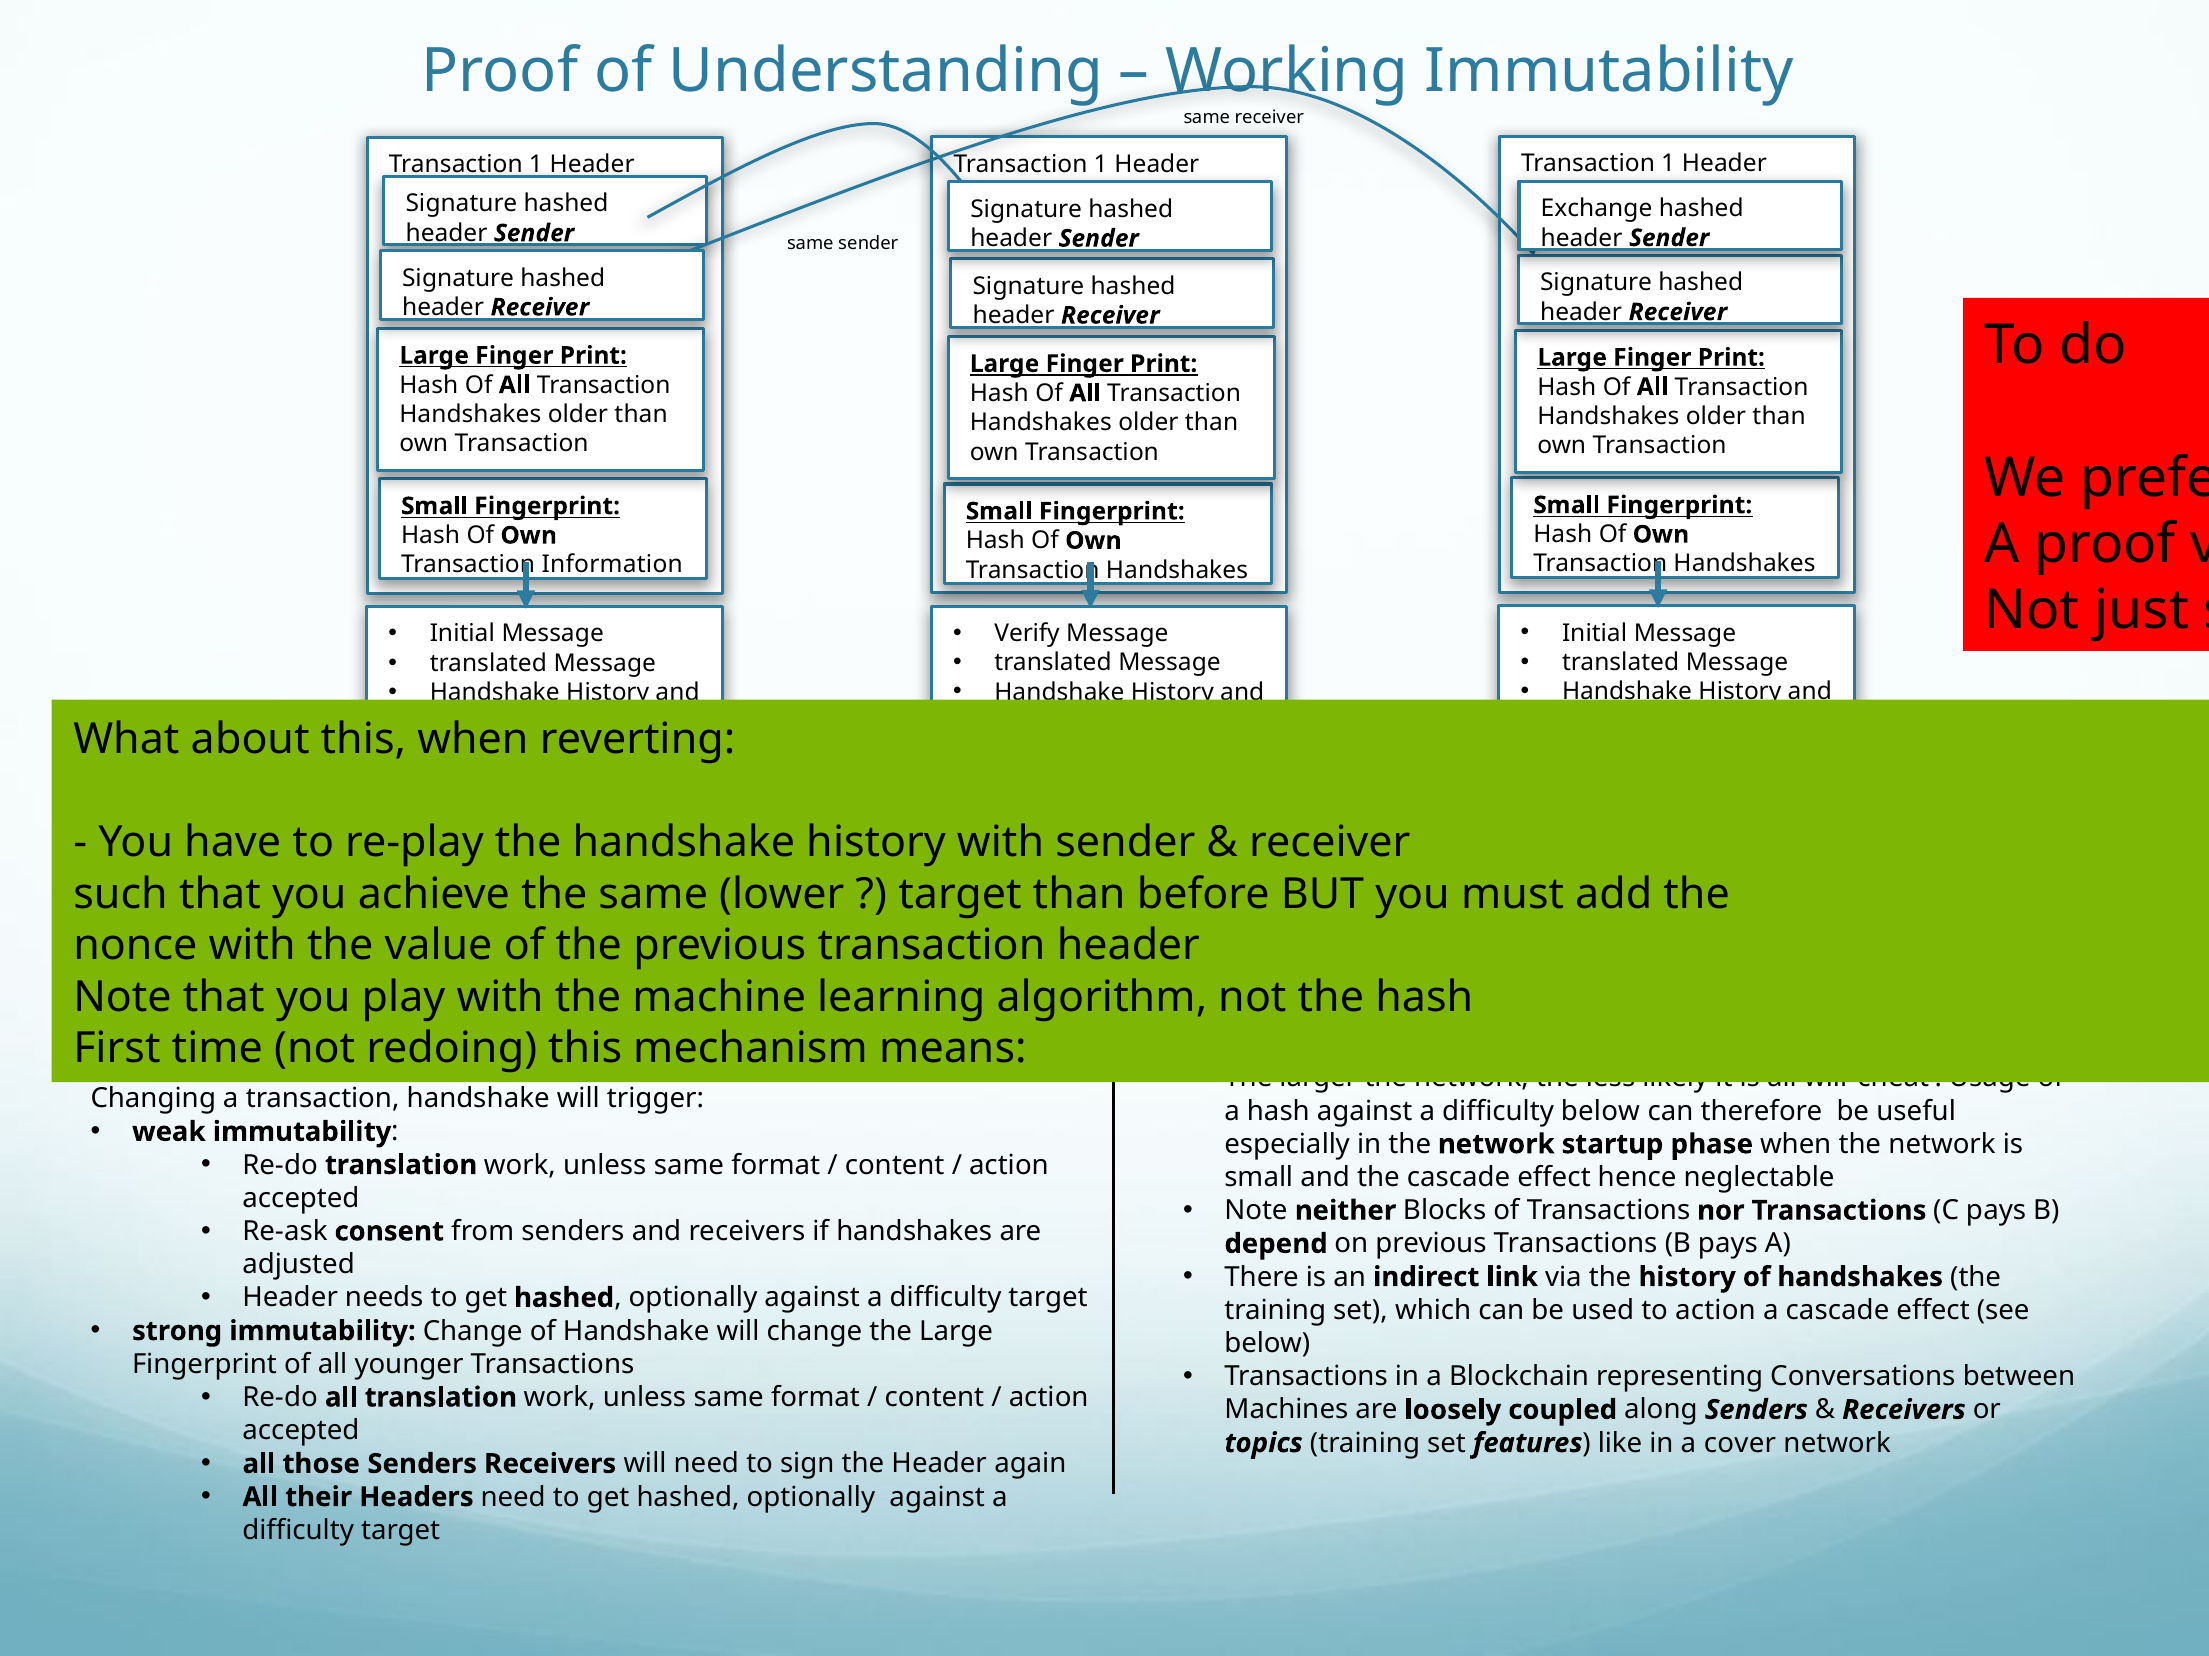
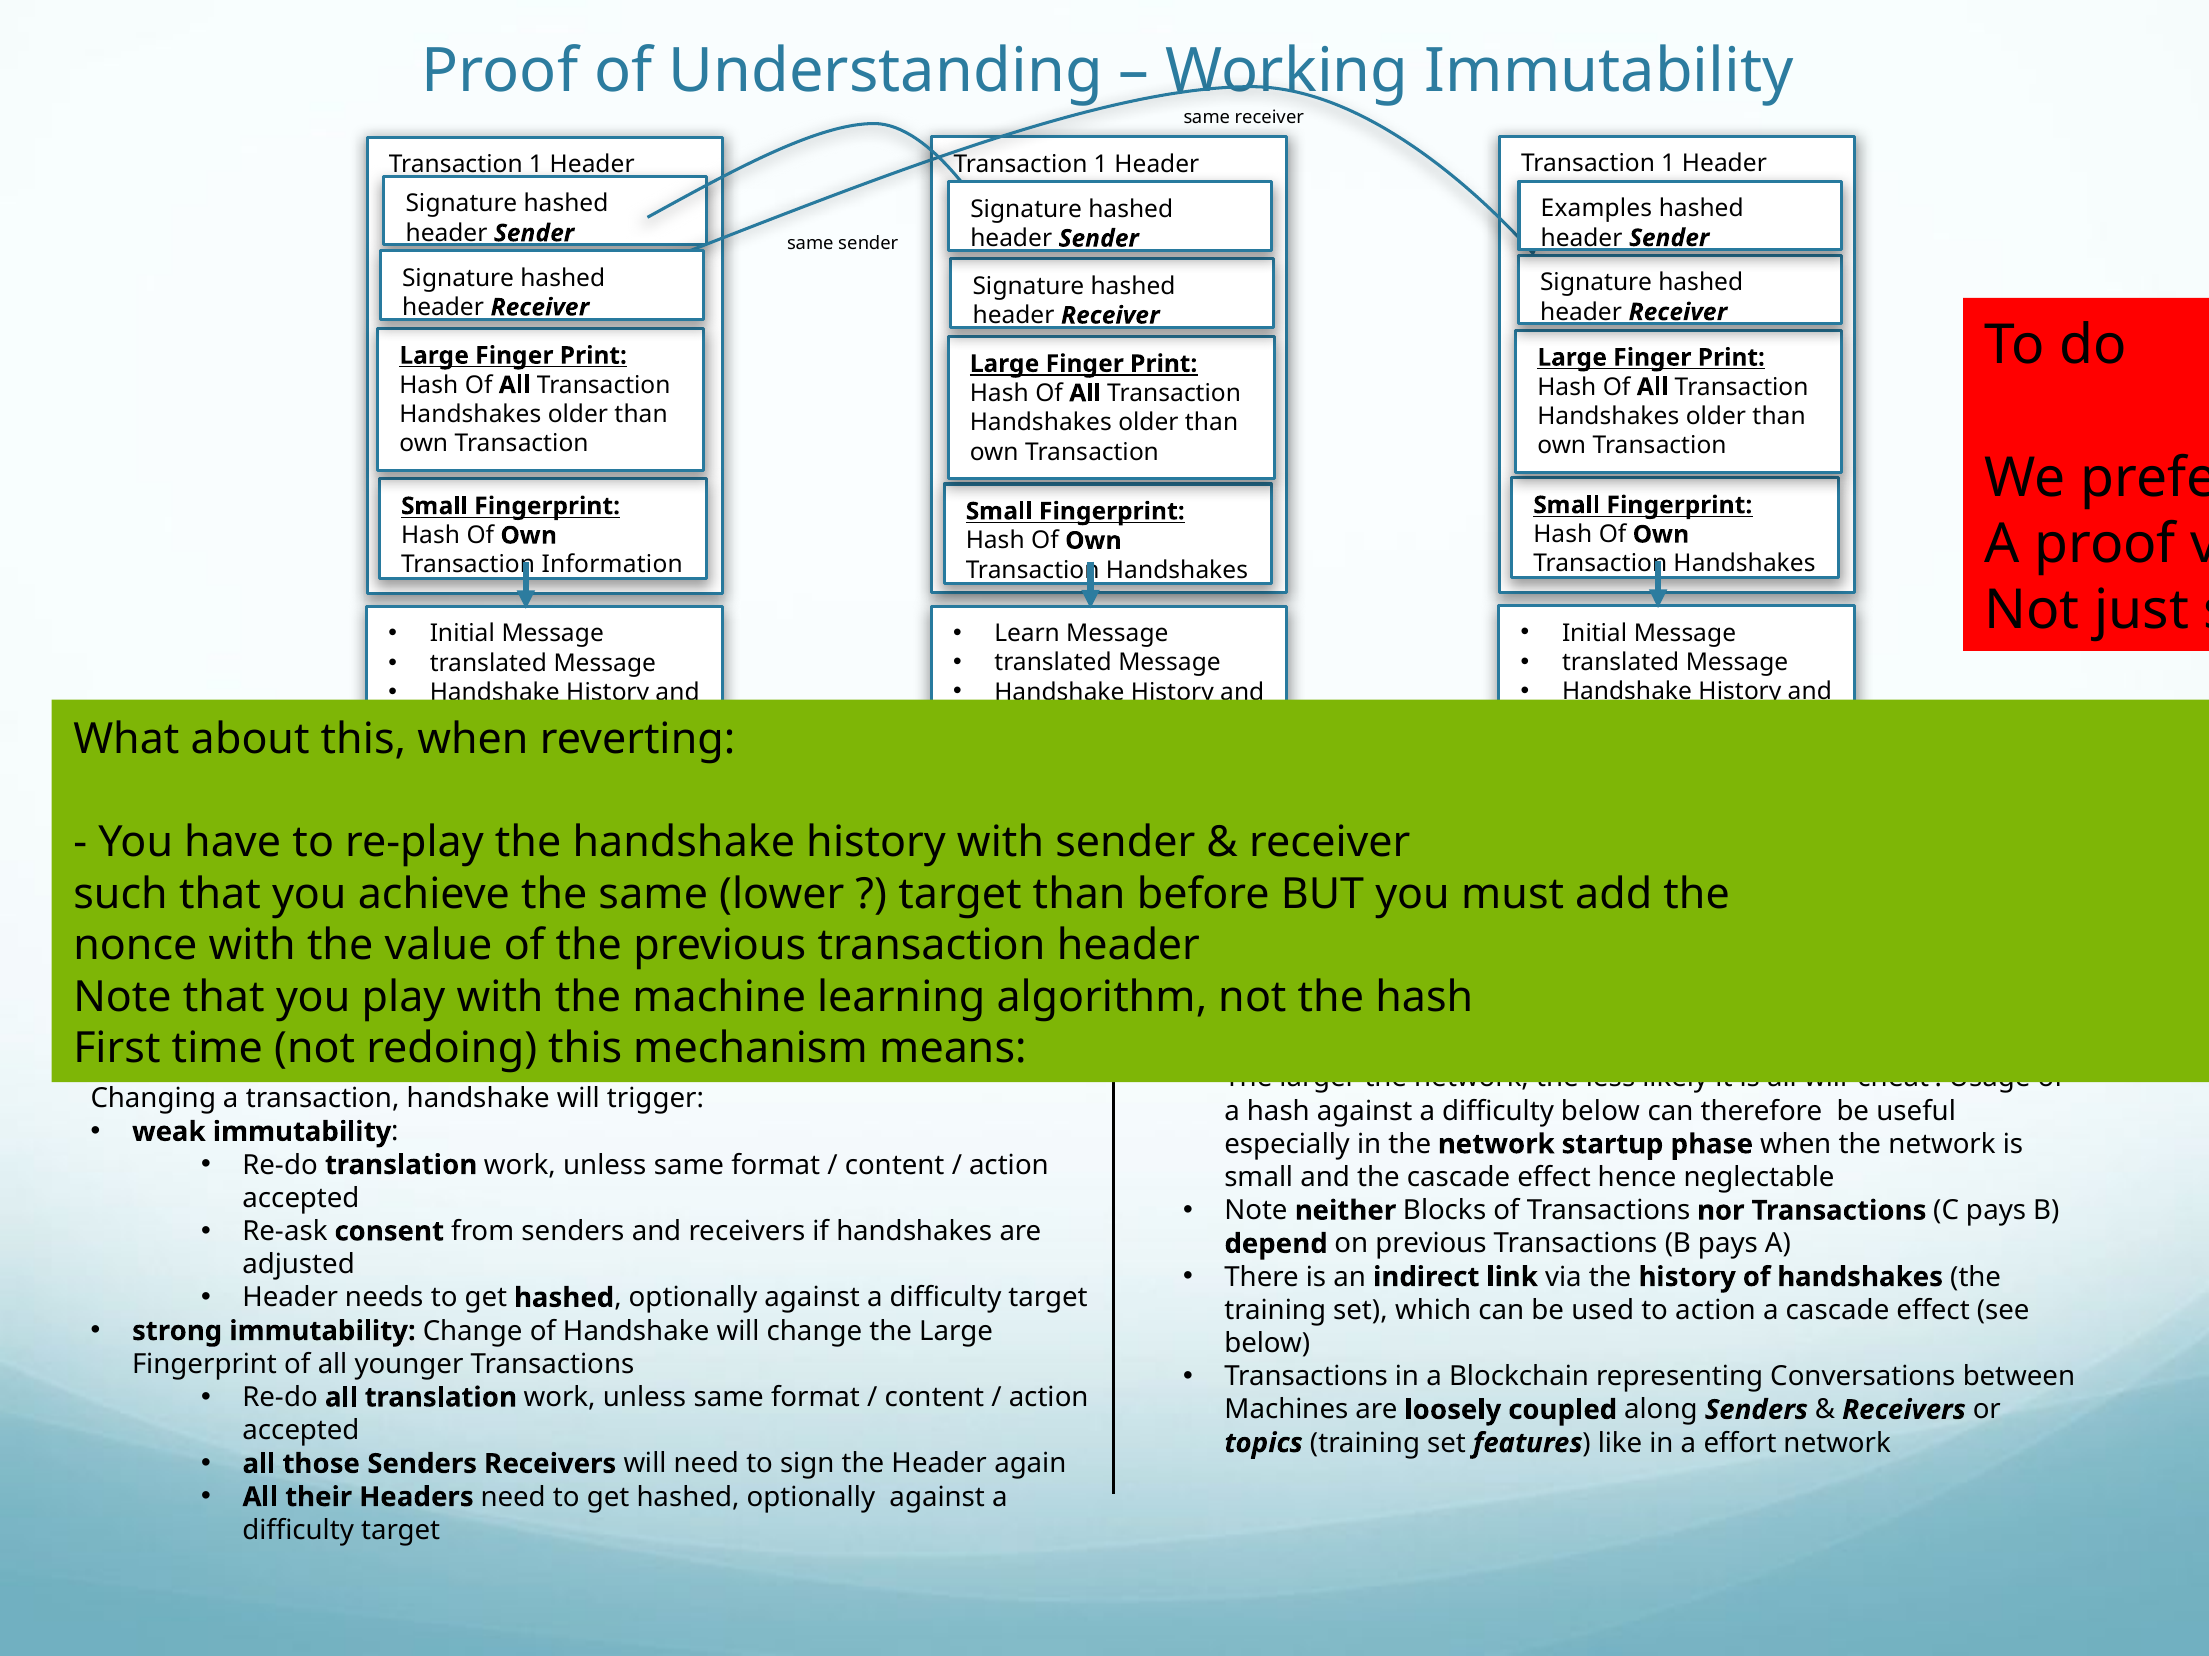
Exchange: Exchange -> Examples
Verify: Verify -> Learn
cover: cover -> effort
